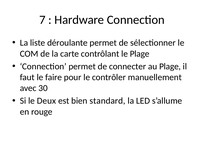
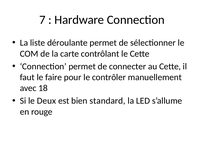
le Plage: Plage -> Cette
au Plage: Plage -> Cette
30: 30 -> 18
